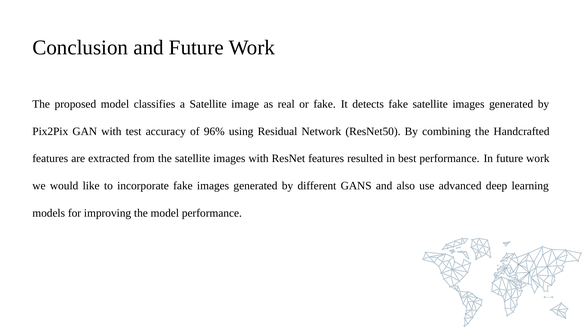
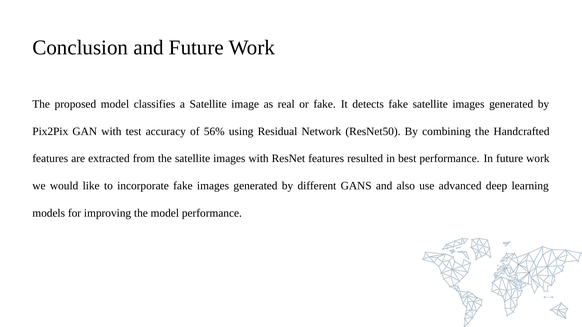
96%: 96% -> 56%
